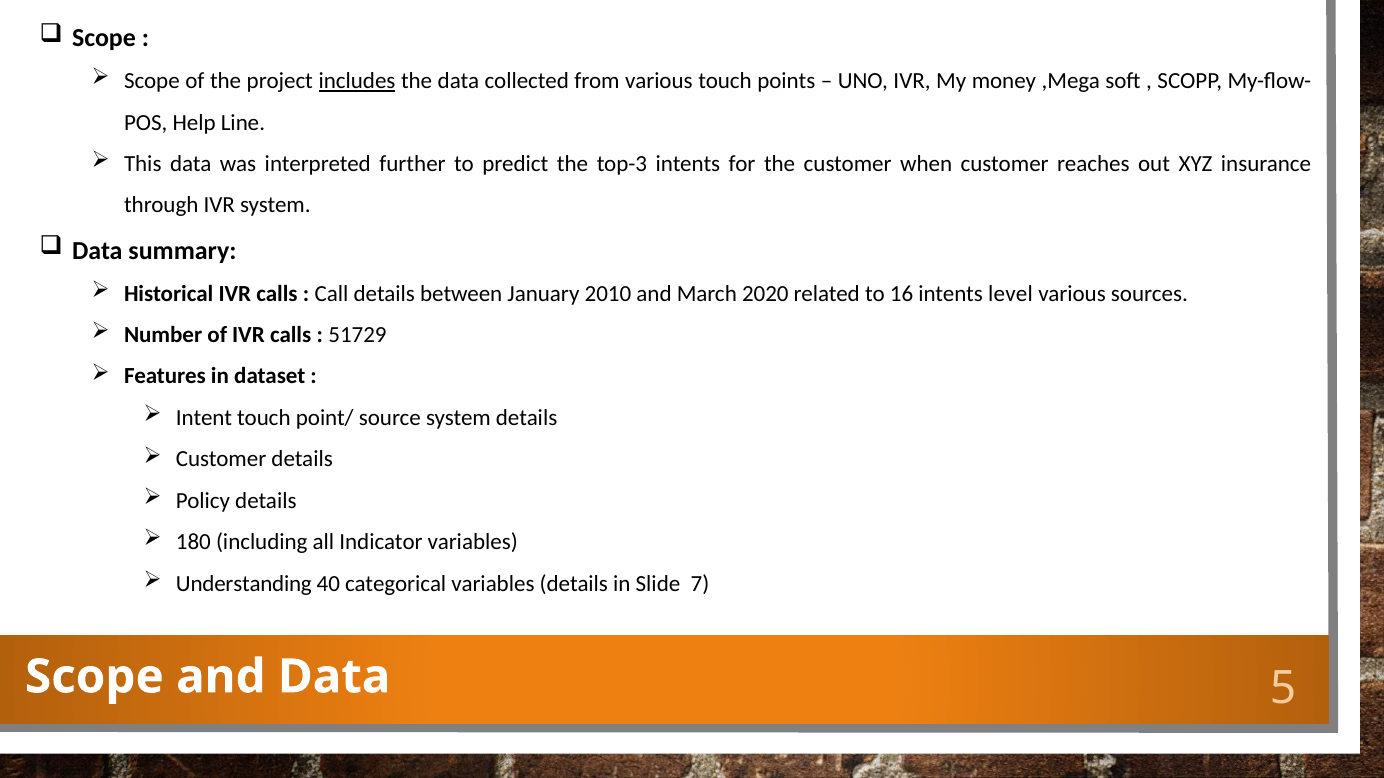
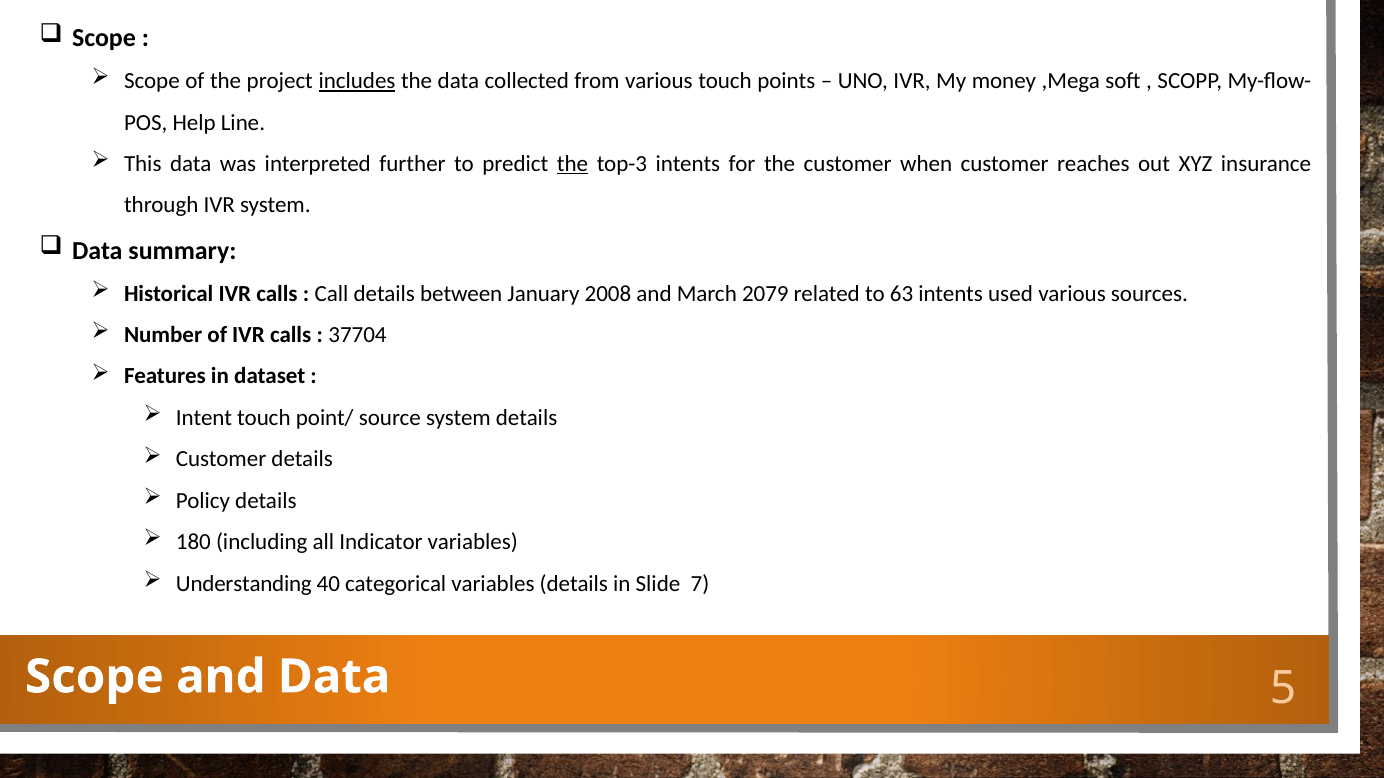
the at (573, 164) underline: none -> present
2010: 2010 -> 2008
2020: 2020 -> 2079
16: 16 -> 63
level: level -> used
51729: 51729 -> 37704
